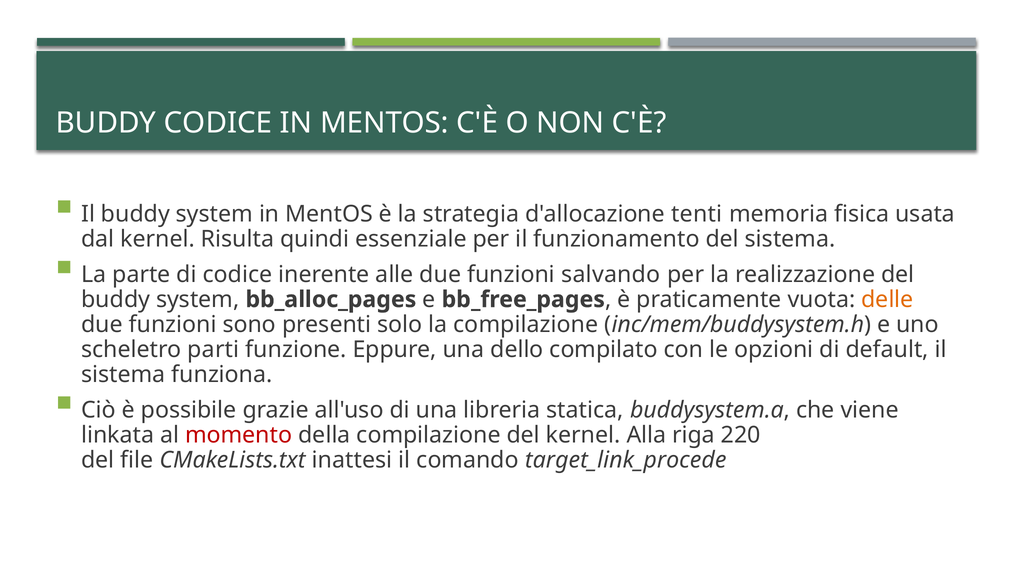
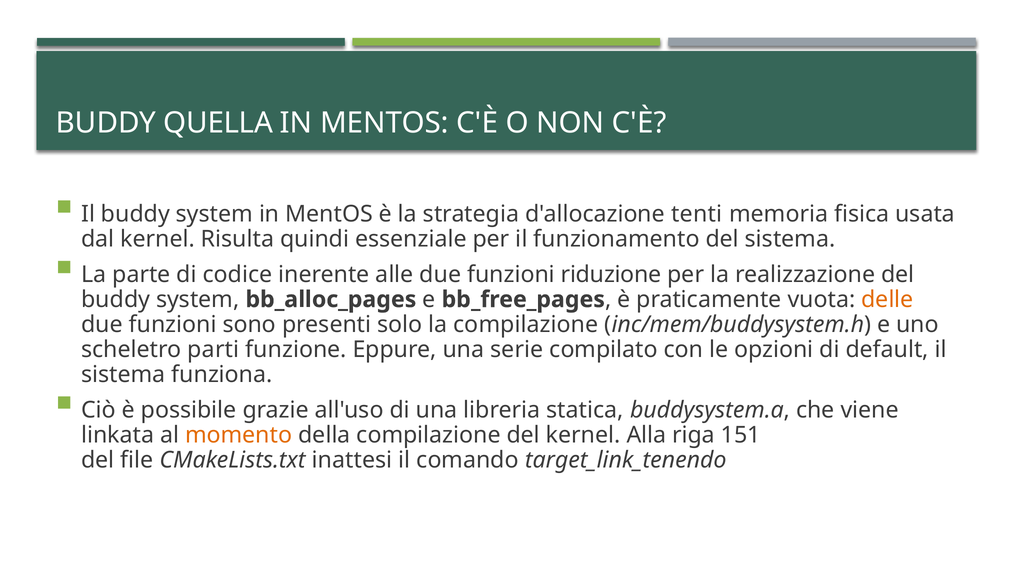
BUDDY CODICE: CODICE -> QUELLA
salvando: salvando -> riduzione
dello: dello -> serie
momento colour: red -> orange
220: 220 -> 151
target_link_procede: target_link_procede -> target_link_tenendo
